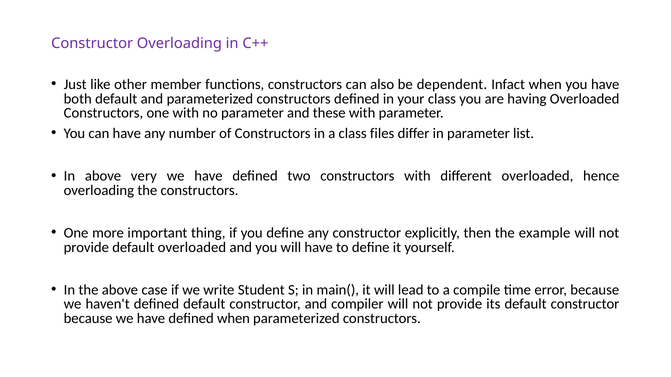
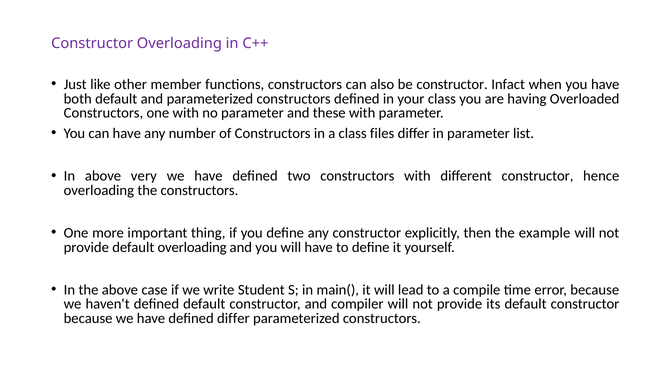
be dependent: dependent -> constructor
different overloaded: overloaded -> constructor
default overloaded: overloaded -> overloading
defined when: when -> differ
